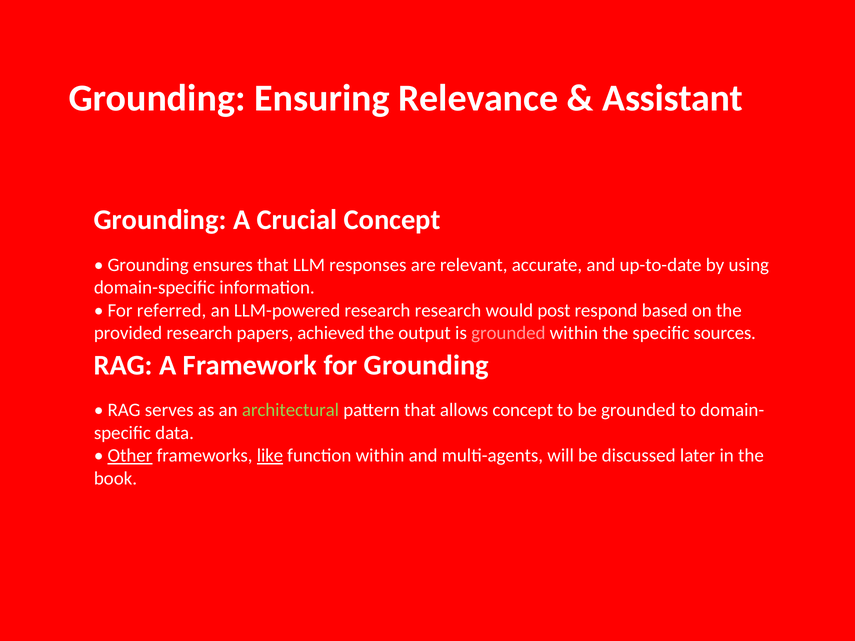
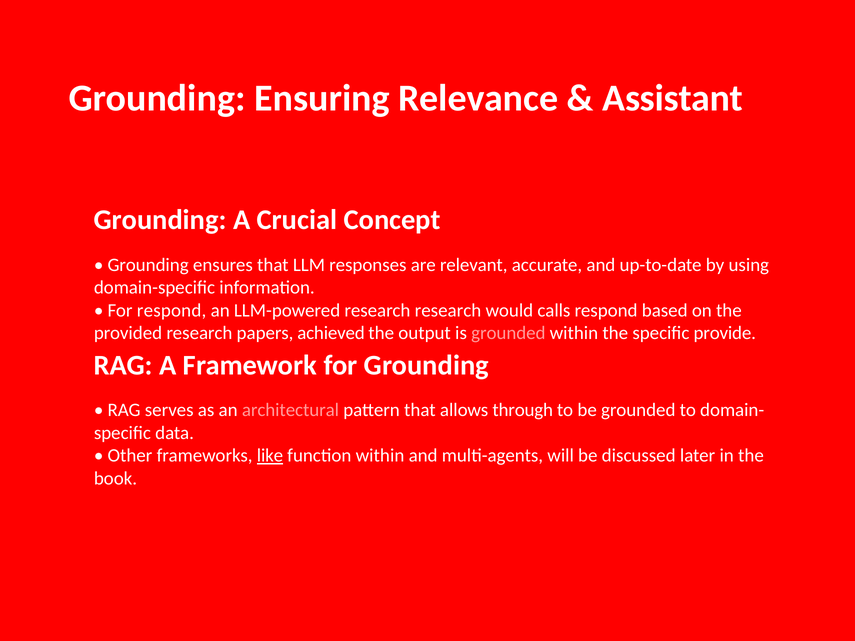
For referred: referred -> respond
post: post -> calls
sources: sources -> provide
architectural colour: light green -> pink
allows concept: concept -> through
Other underline: present -> none
